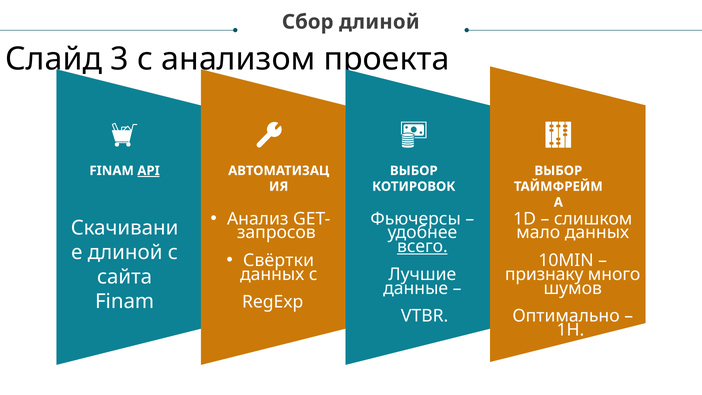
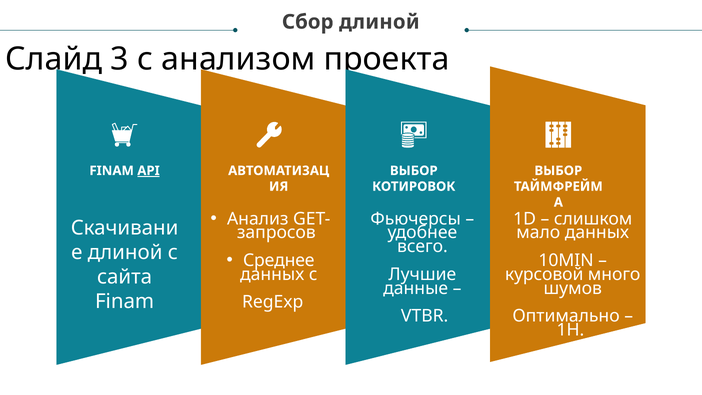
всего underline: present -> none
Свёртки: Свёртки -> Среднее
признаку: признаку -> курсовой
